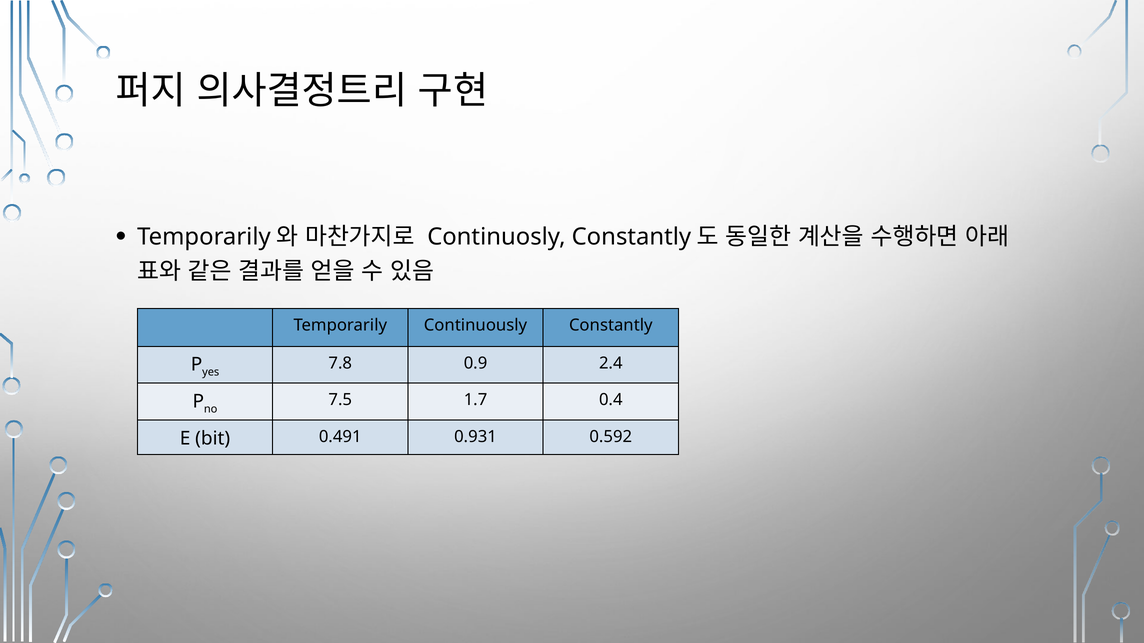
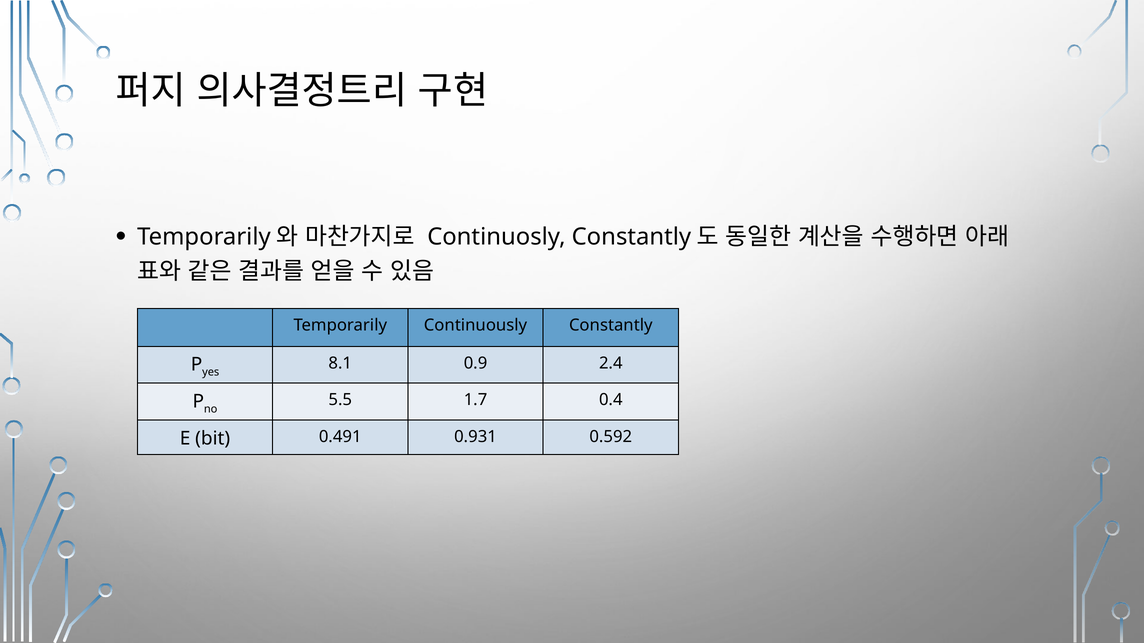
7.8: 7.8 -> 8.1
7.5: 7.5 -> 5.5
